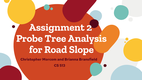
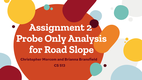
Tree: Tree -> Only
